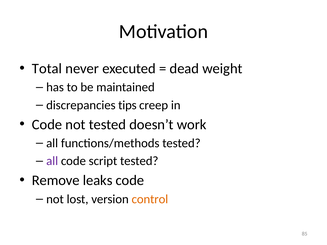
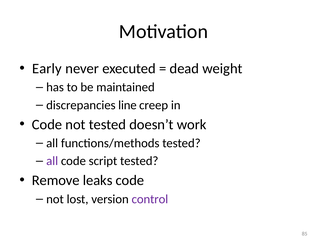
Total: Total -> Early
tips: tips -> line
control colour: orange -> purple
